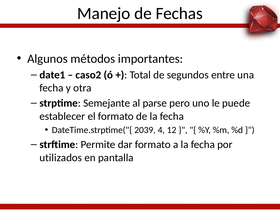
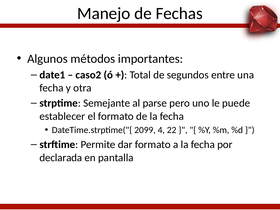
2039: 2039 -> 2099
12: 12 -> 22
utilizados: utilizados -> declarada
